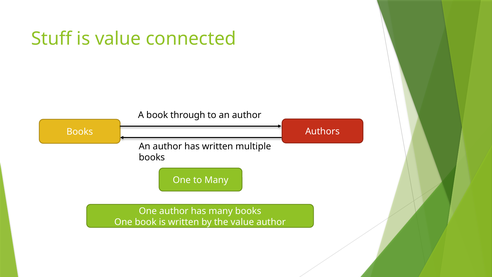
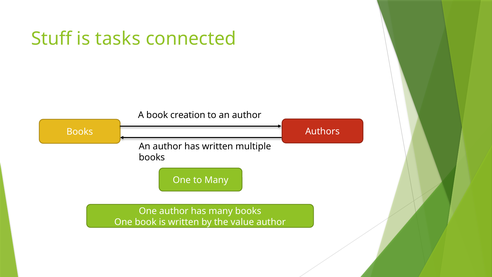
is value: value -> tasks
through: through -> creation
